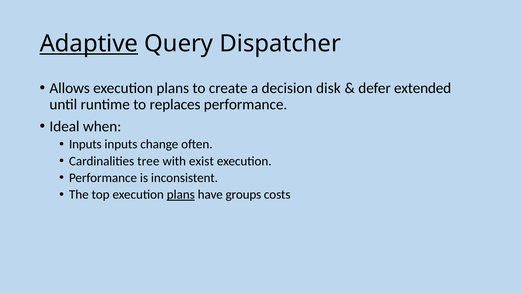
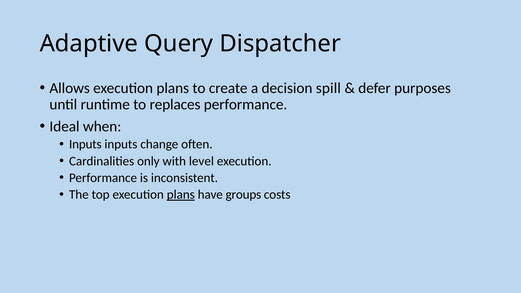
Adaptive underline: present -> none
disk: disk -> spill
extended: extended -> purposes
tree: tree -> only
exist: exist -> level
